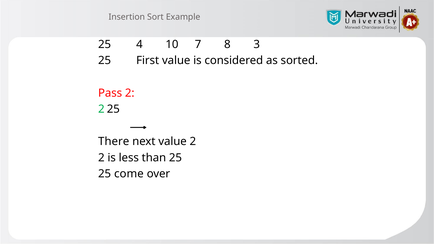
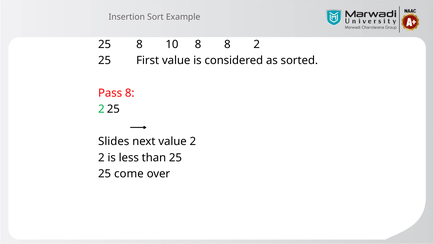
25 4: 4 -> 8
10 7: 7 -> 8
8 3: 3 -> 2
Pass 2: 2 -> 8
There: There -> Slides
